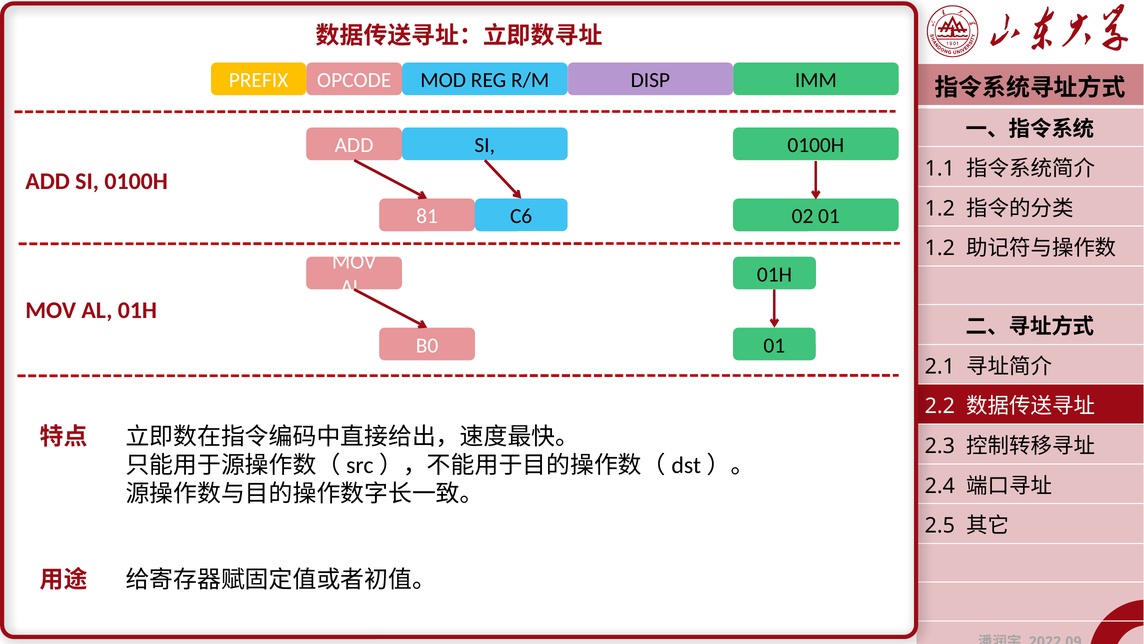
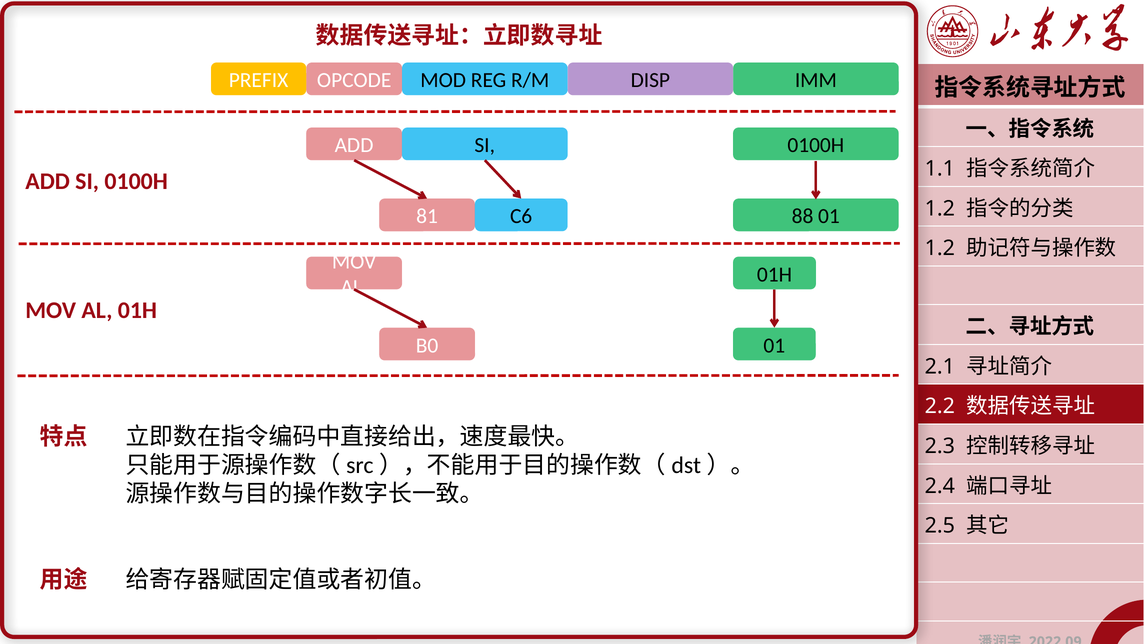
02: 02 -> 88
